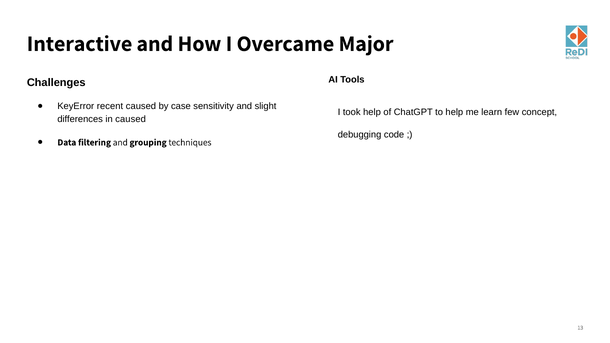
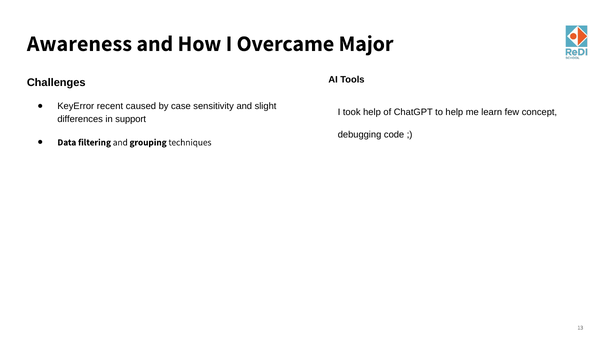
Interactive: Interactive -> Awareness
in caused: caused -> support
